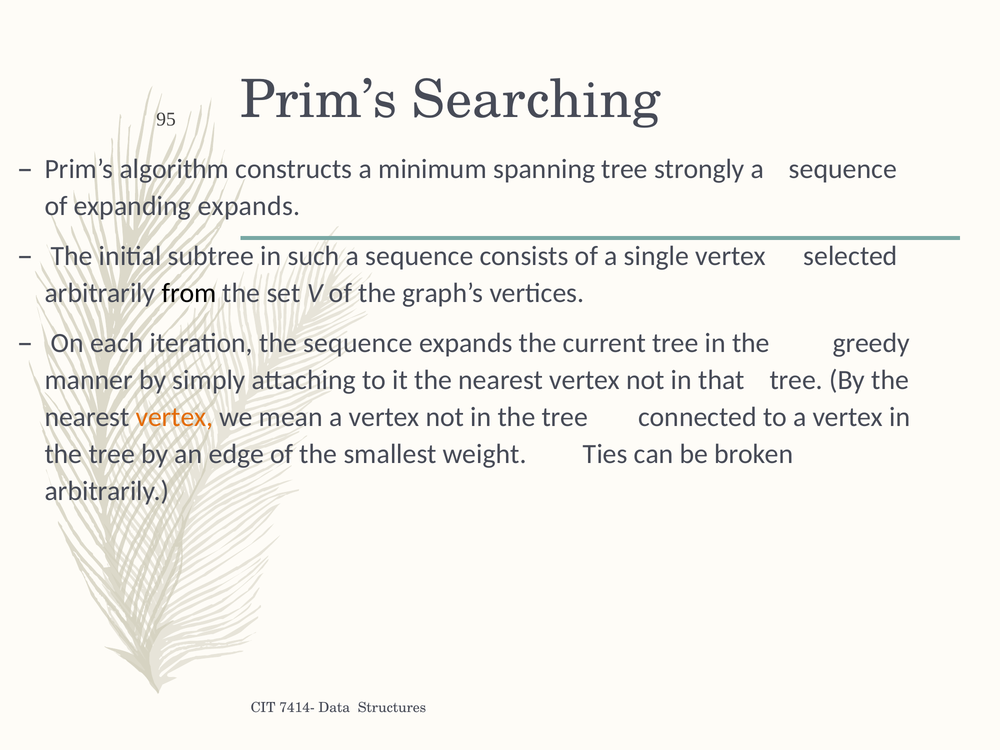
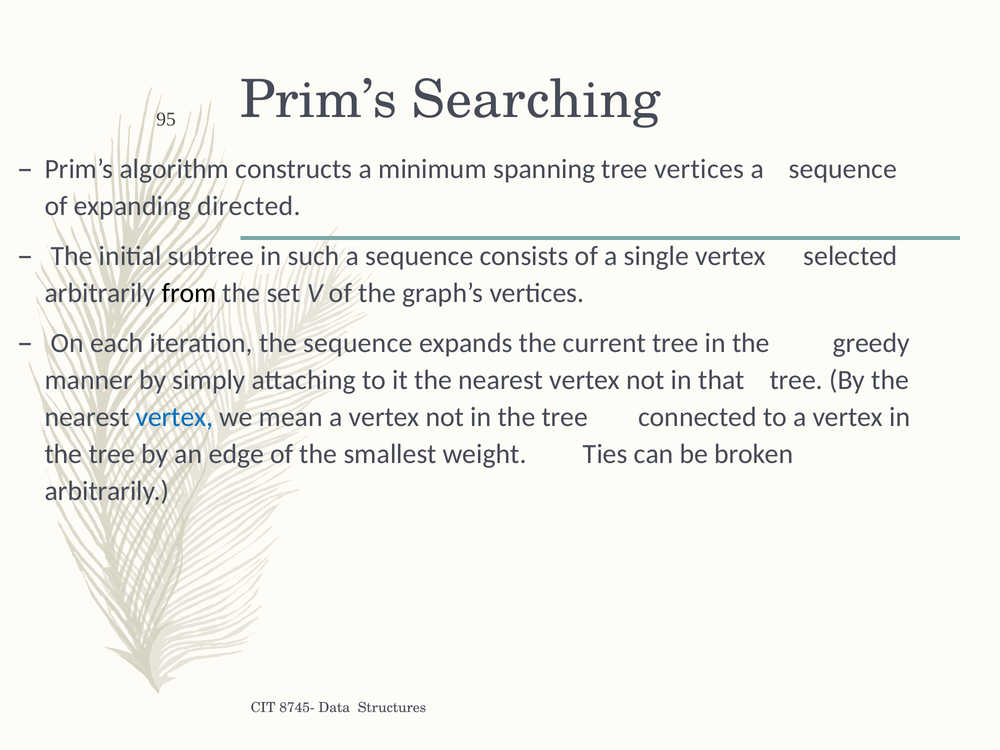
tree strongly: strongly -> vertices
expanding expands: expands -> directed
vertex at (174, 417) colour: orange -> blue
7414-: 7414- -> 8745-
